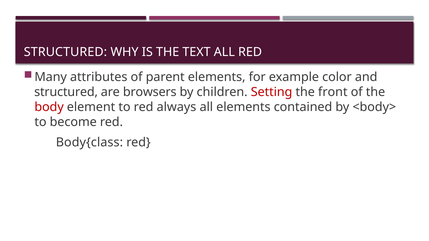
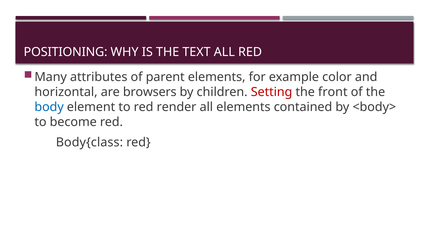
STRUCTURED at (65, 52): STRUCTURED -> POSITIONING
structured at (66, 92): structured -> horizontal
body colour: red -> blue
always: always -> render
